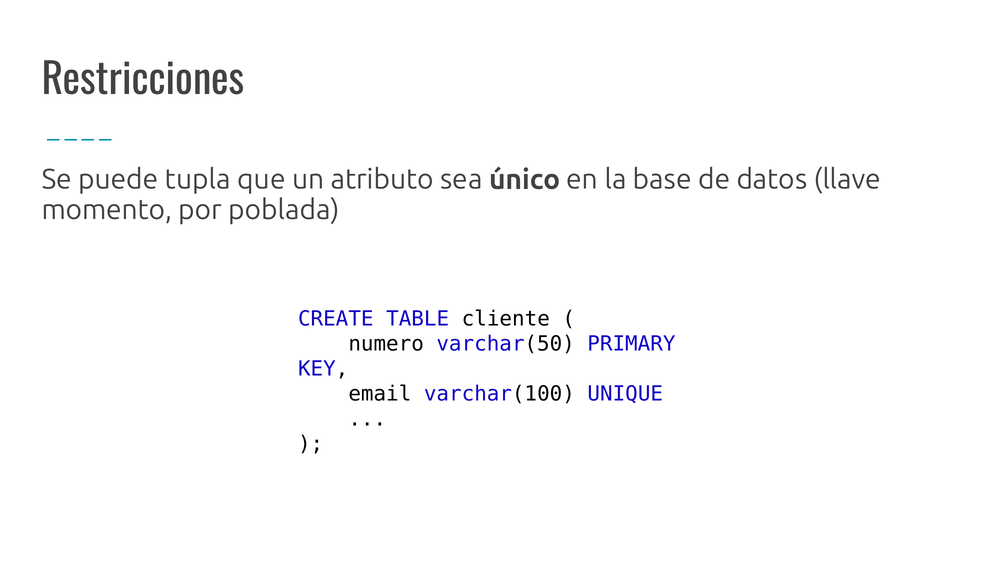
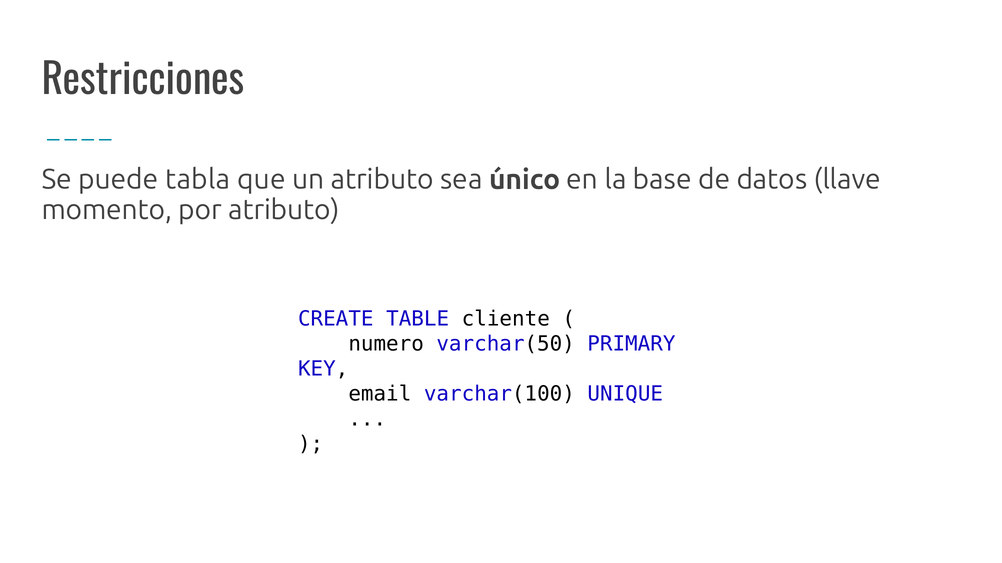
tupla: tupla -> tabla
por poblada: poblada -> atributo
